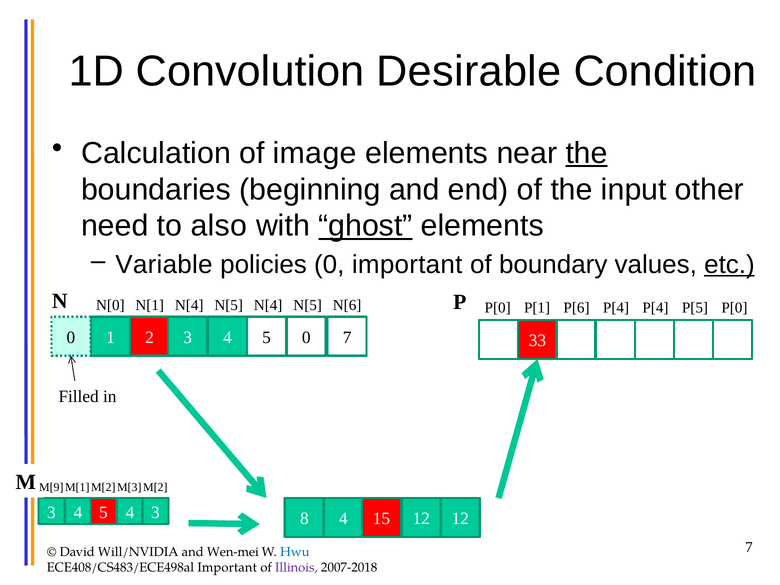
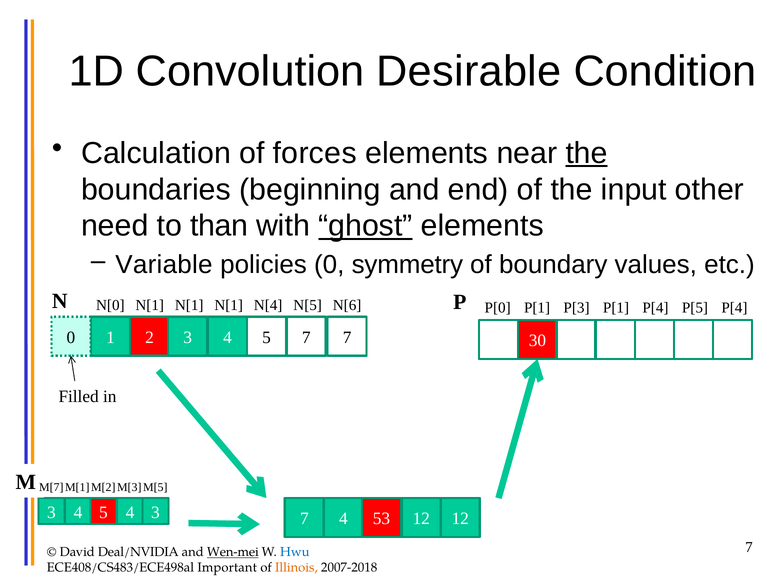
image: image -> forces
also: also -> than
0 important: important -> symmetry
etc underline: present -> none
N[4 at (189, 305): N[4 -> N[1
N[0 N[5: N[5 -> N[1
P[6: P[6 -> P[3
P[0 P[4: P[4 -> P[1
P[4 P[0: P[0 -> P[4
5 0: 0 -> 7
33: 33 -> 30
M[9: M[9 -> M[7
M[2: M[2 -> M[5
3 8: 8 -> 7
4 15: 15 -> 53
Will/NVIDIA: Will/NVIDIA -> Deal/NVIDIA
Wen-mei underline: none -> present
Illinois colour: purple -> orange
